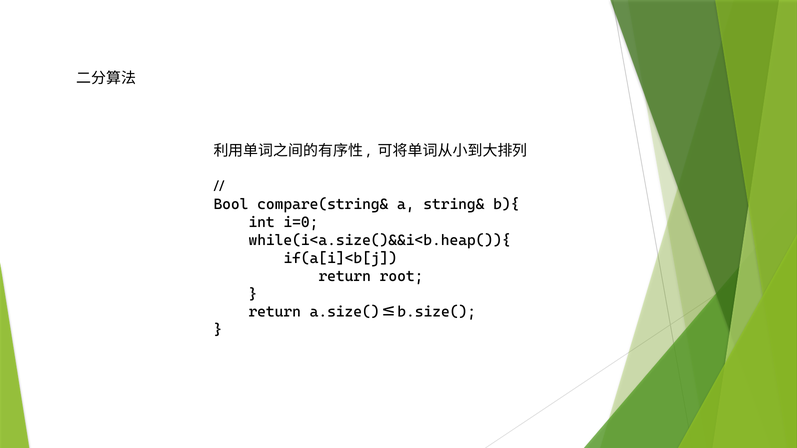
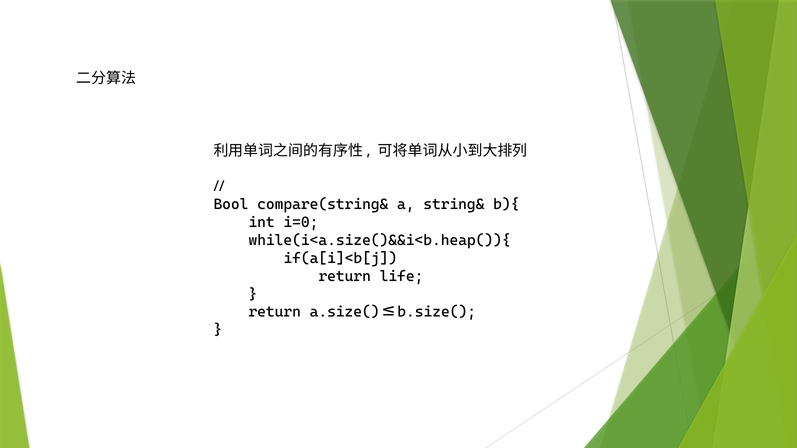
root: root -> life
